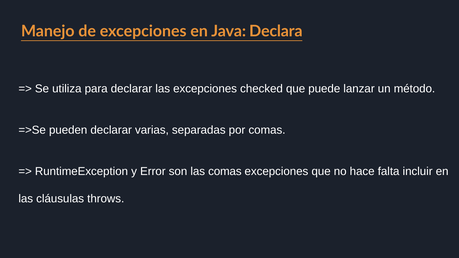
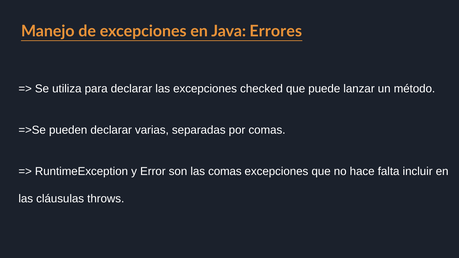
Declara: Declara -> Errores
